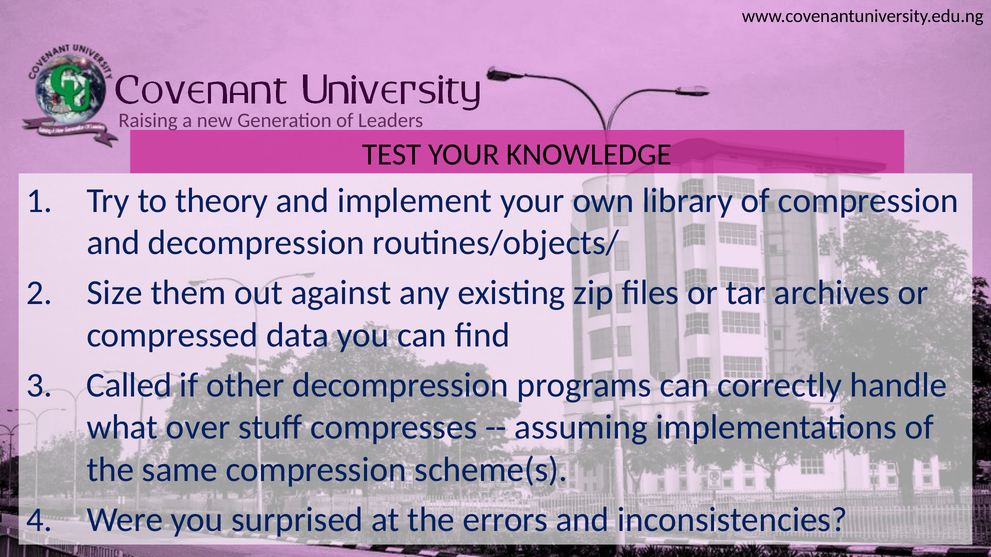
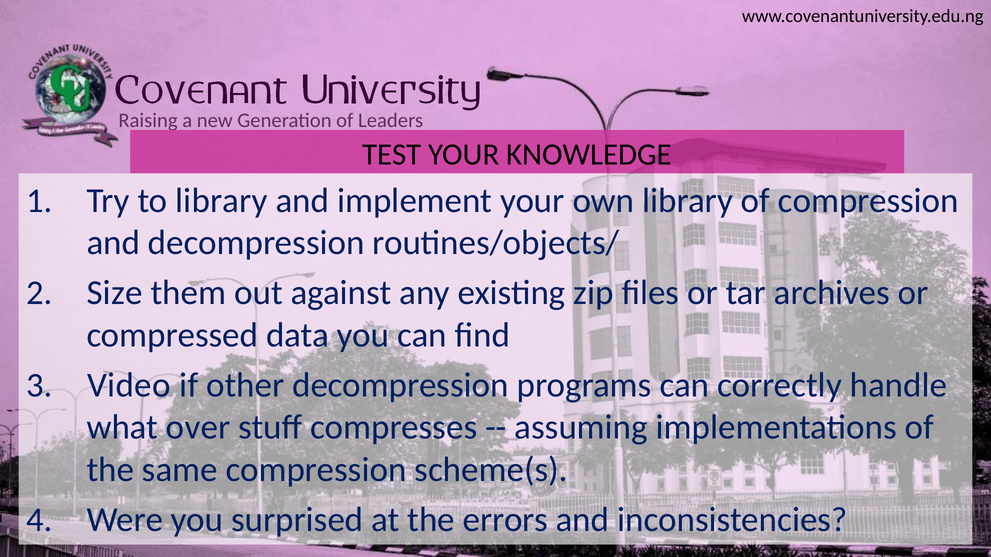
to theory: theory -> library
Called: Called -> Video
